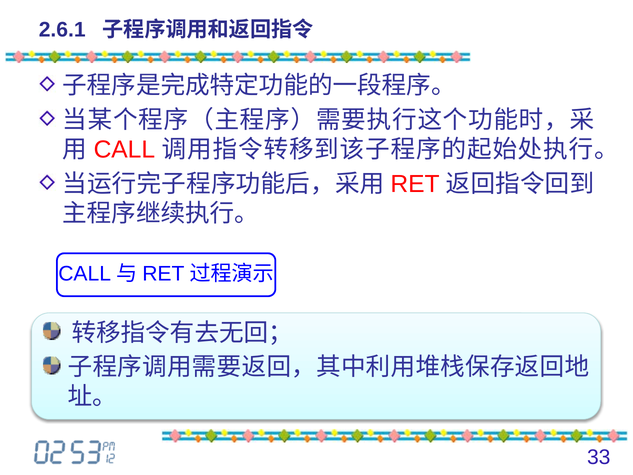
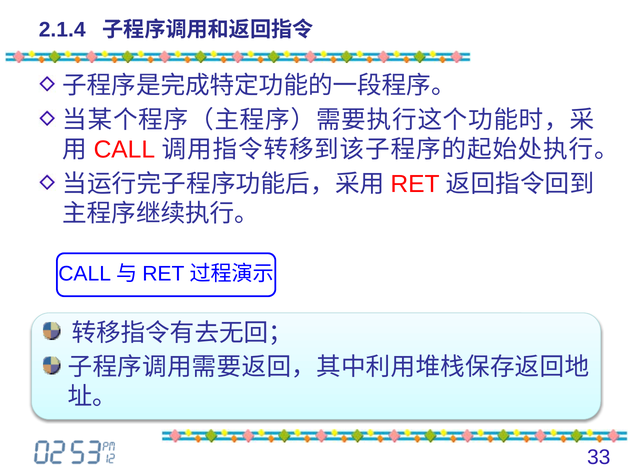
2.6.1: 2.6.1 -> 2.1.4
